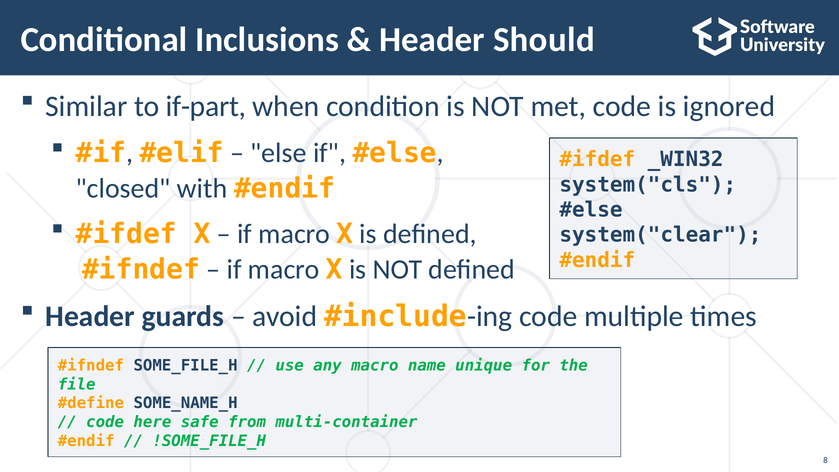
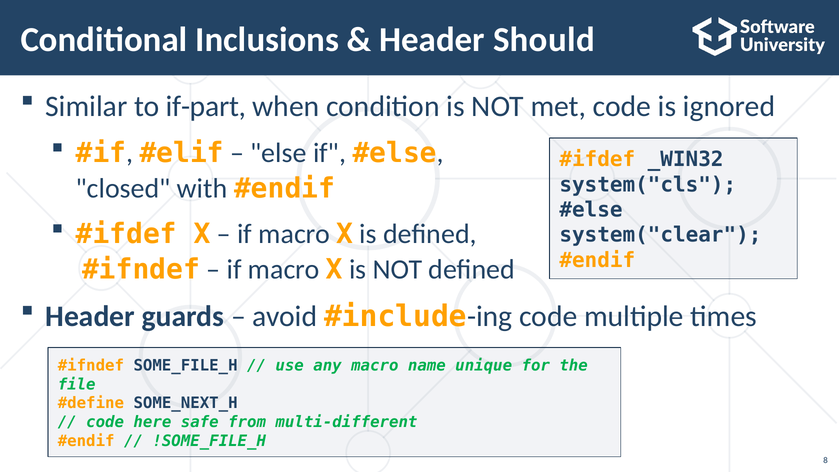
SOME_NAME_H: SOME_NAME_H -> SOME_NEXT_H
multi-container: multi-container -> multi-different
